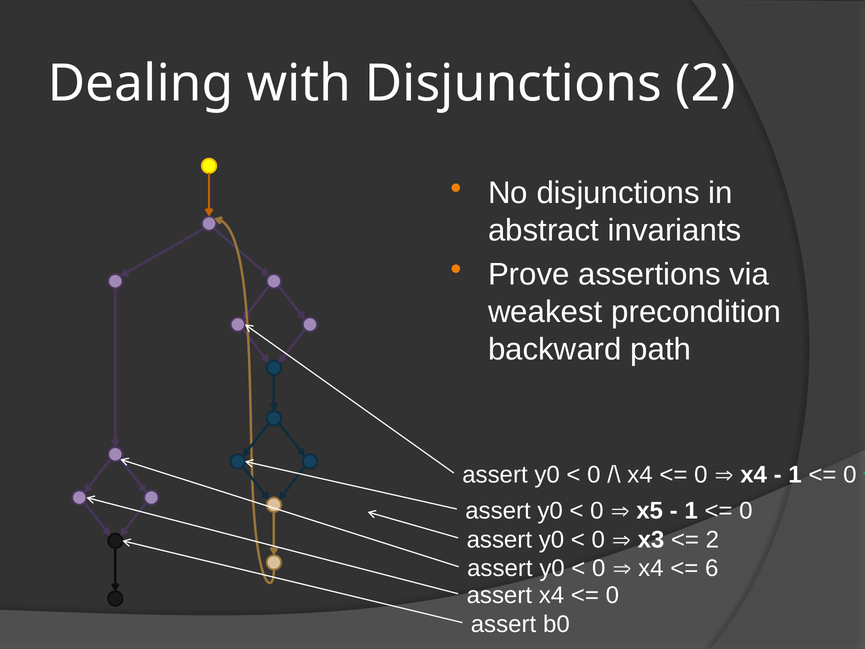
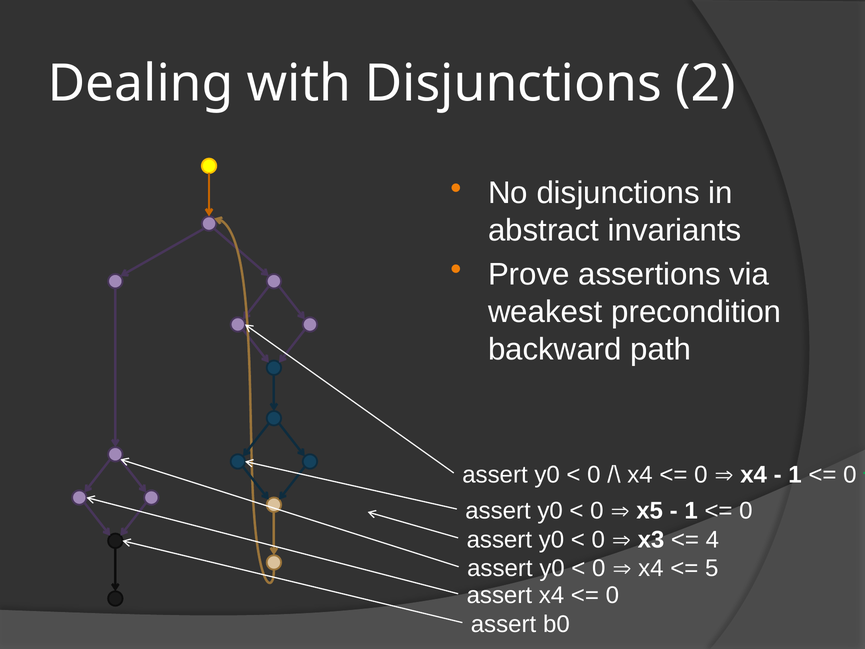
2 at (712, 539): 2 -> 4
6: 6 -> 5
